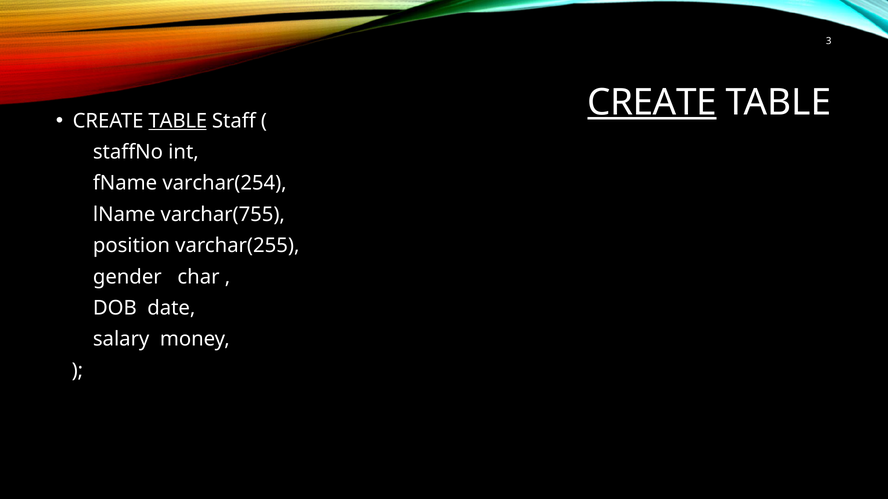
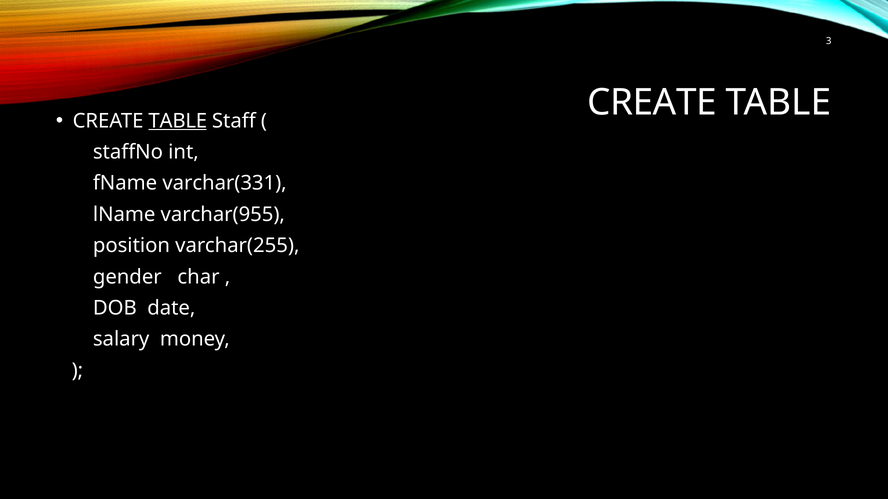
CREATE at (652, 103) underline: present -> none
varchar(254: varchar(254 -> varchar(331
varchar(755: varchar(755 -> varchar(955
